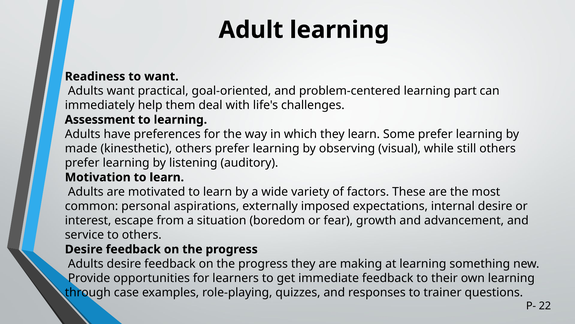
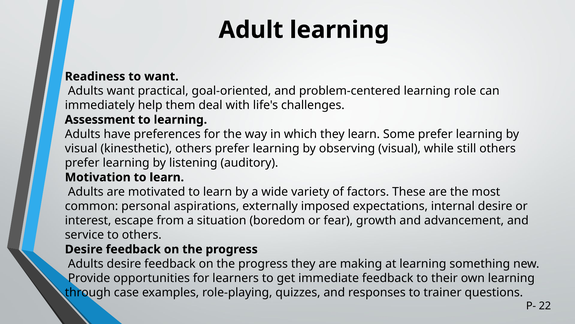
part: part -> role
made at (81, 148): made -> visual
